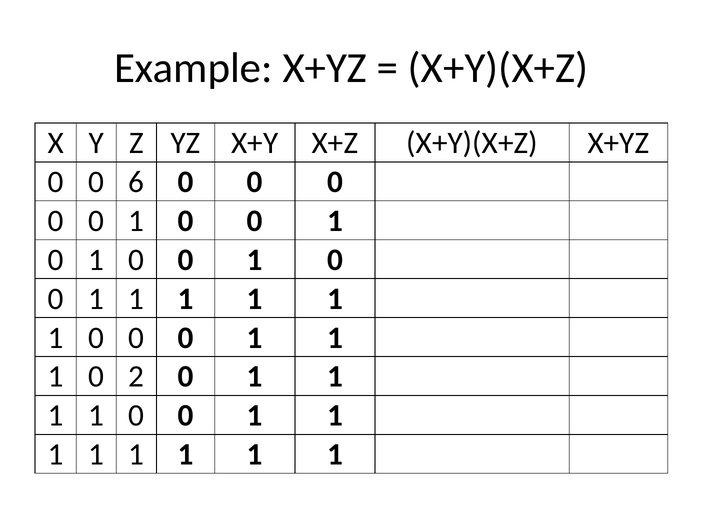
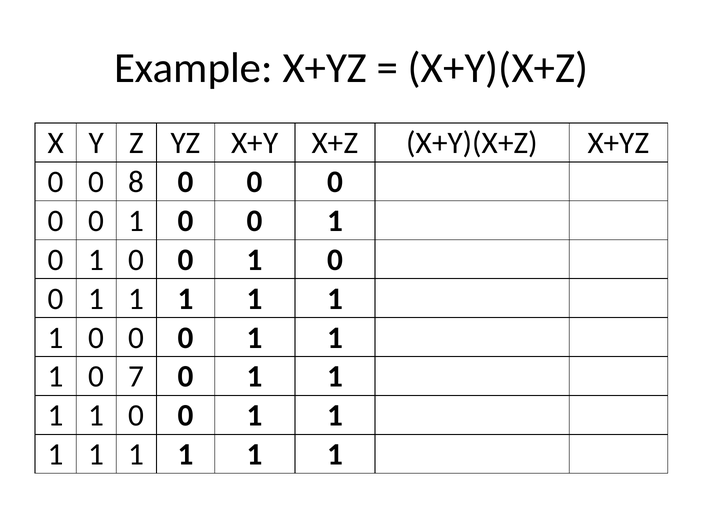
6: 6 -> 8
2: 2 -> 7
